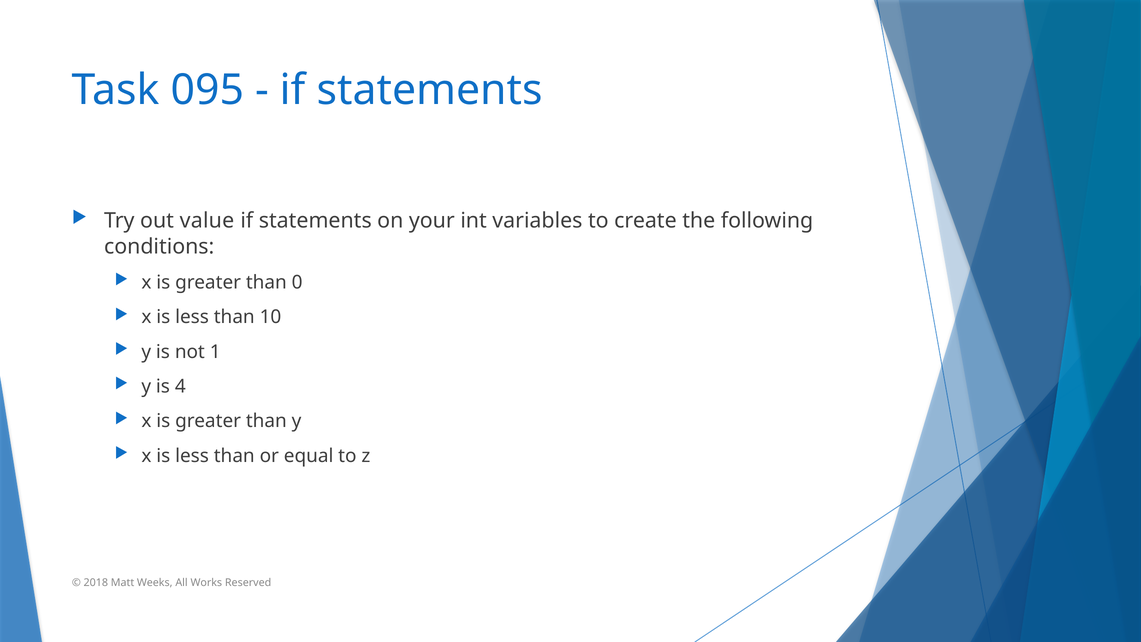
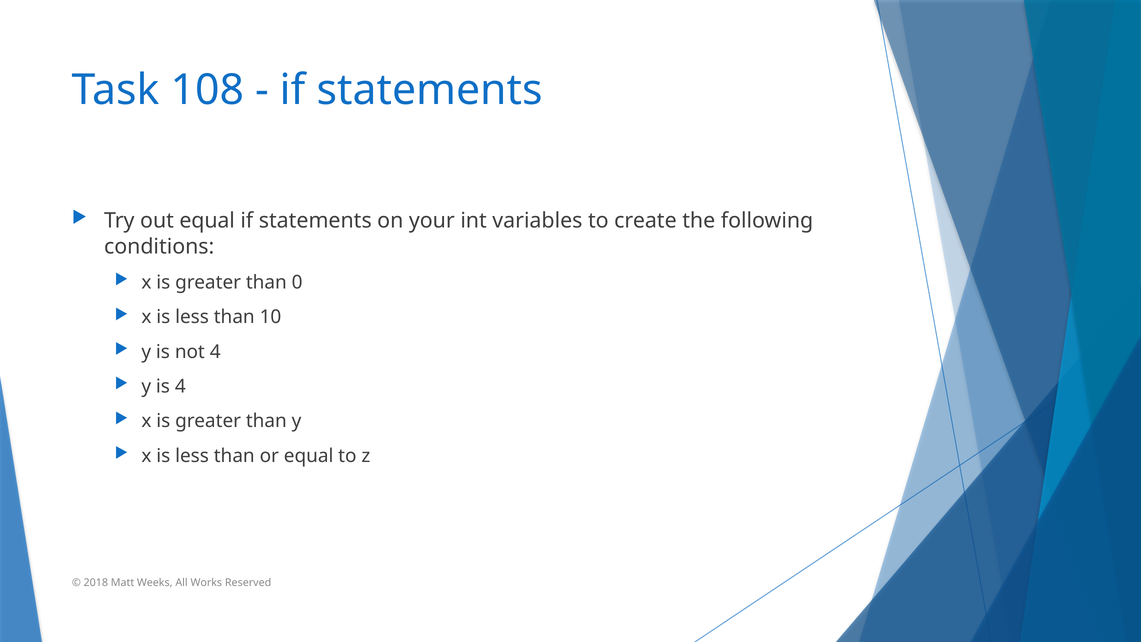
095: 095 -> 108
out value: value -> equal
not 1: 1 -> 4
